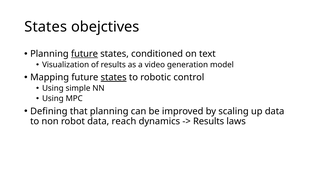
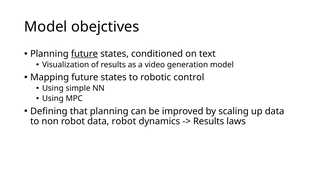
States at (46, 27): States -> Model
states at (114, 77) underline: present -> none
data reach: reach -> robot
